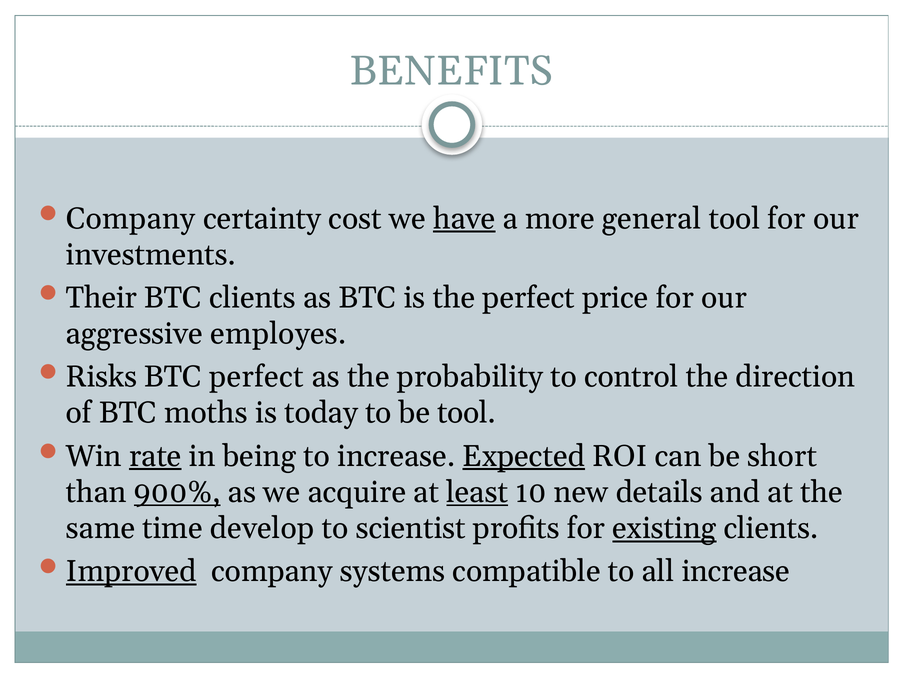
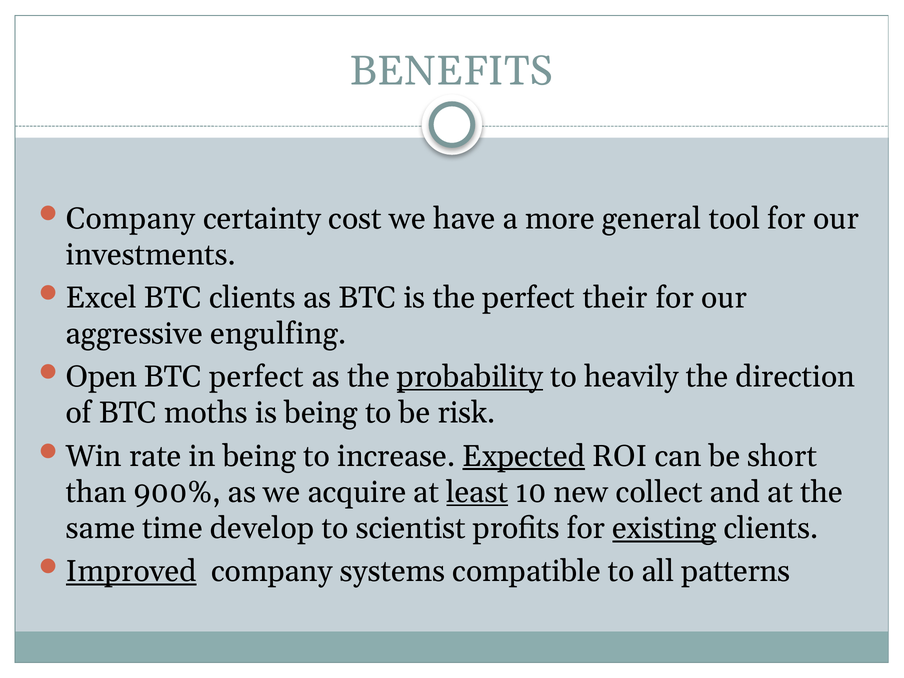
have underline: present -> none
Their: Their -> Excel
price: price -> their
employes: employes -> engulfing
Risks: Risks -> Open
probability underline: none -> present
control: control -> heavily
is today: today -> being
be tool: tool -> risk
rate underline: present -> none
900% underline: present -> none
details: details -> collect
all increase: increase -> patterns
